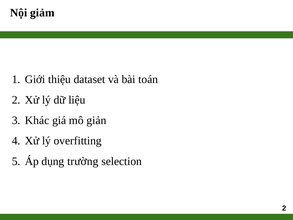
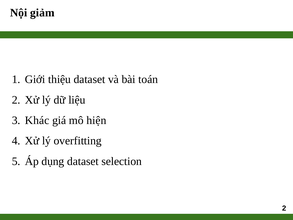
giản: giản -> hiện
dụng trường: trường -> dataset
